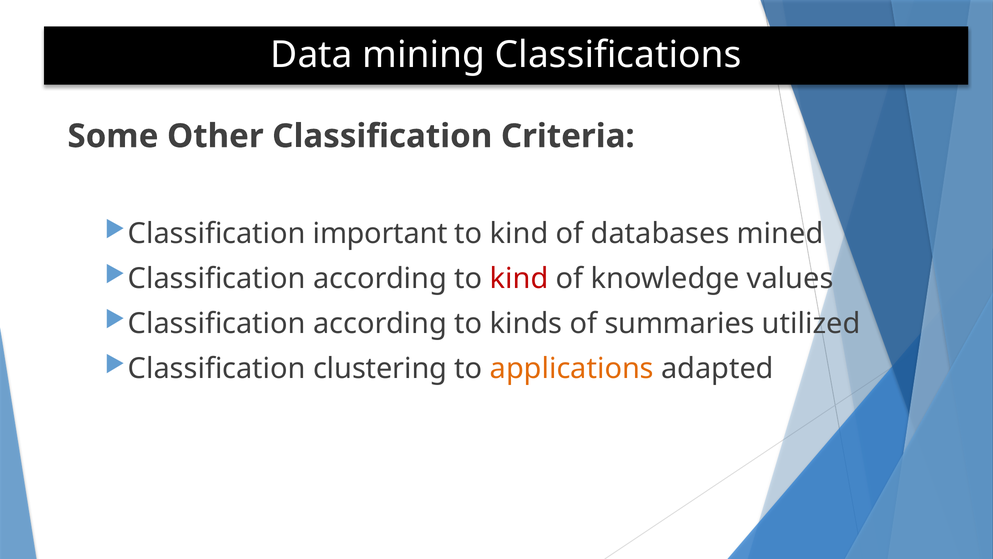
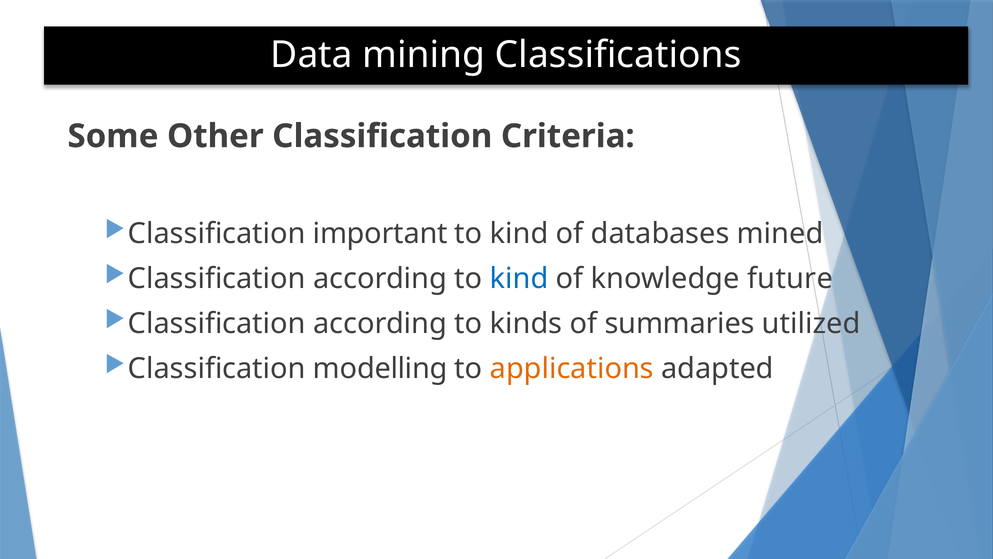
kind at (519, 278) colour: red -> blue
values: values -> future
clustering: clustering -> modelling
